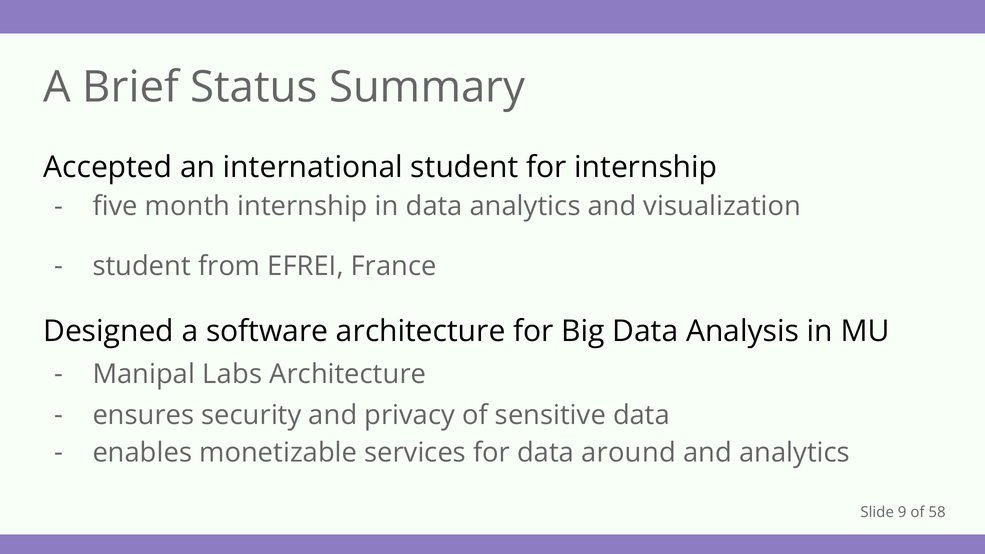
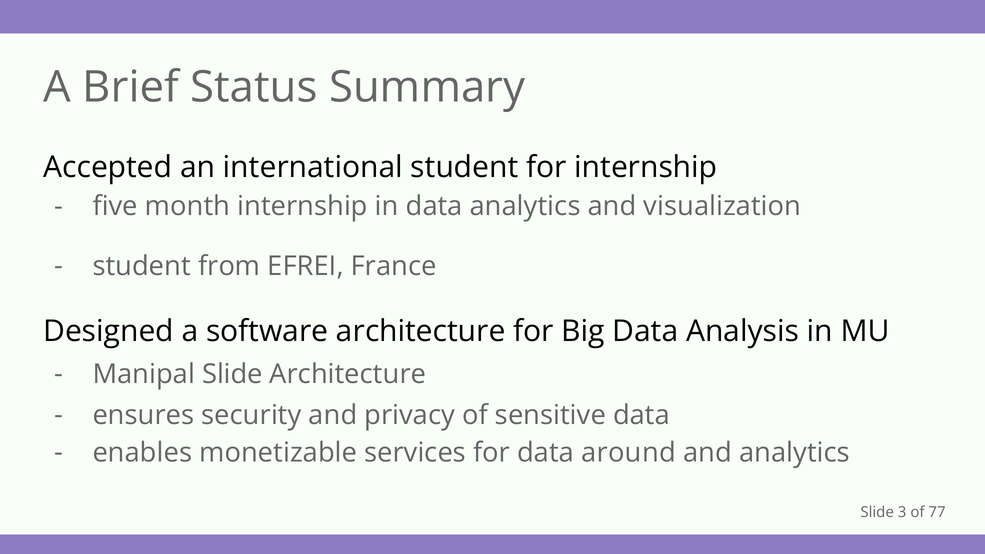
Manipal Labs: Labs -> Slide
9: 9 -> 3
58: 58 -> 77
